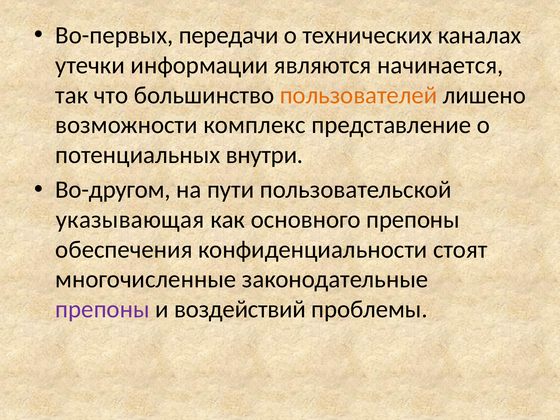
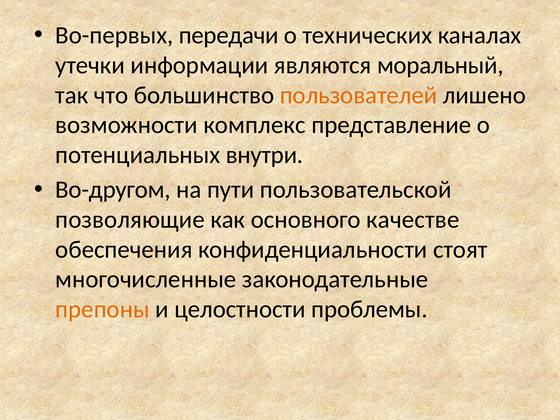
начинается: начинается -> моральный
указывающая: указывающая -> позволяющие
основного препоны: препоны -> качестве
препоны at (102, 309) colour: purple -> orange
воздействий: воздействий -> целостности
